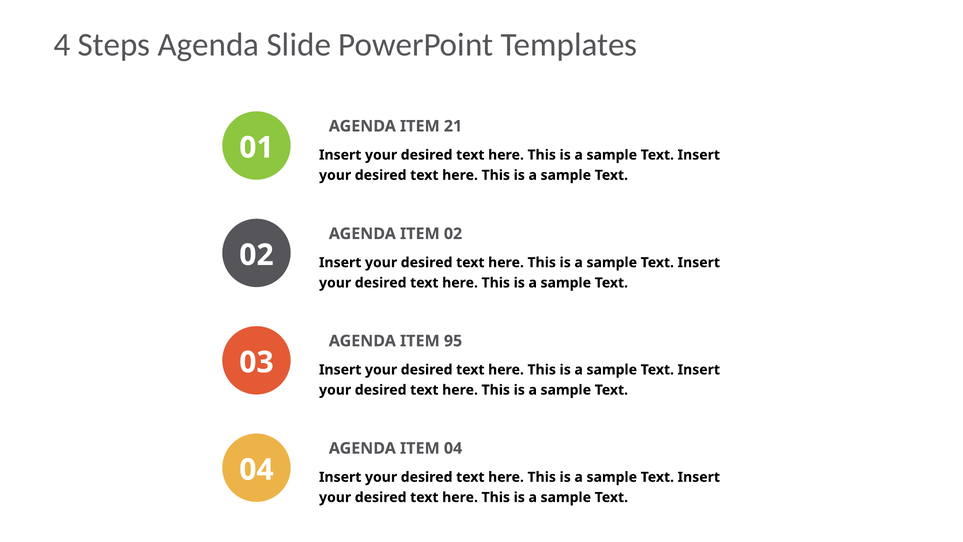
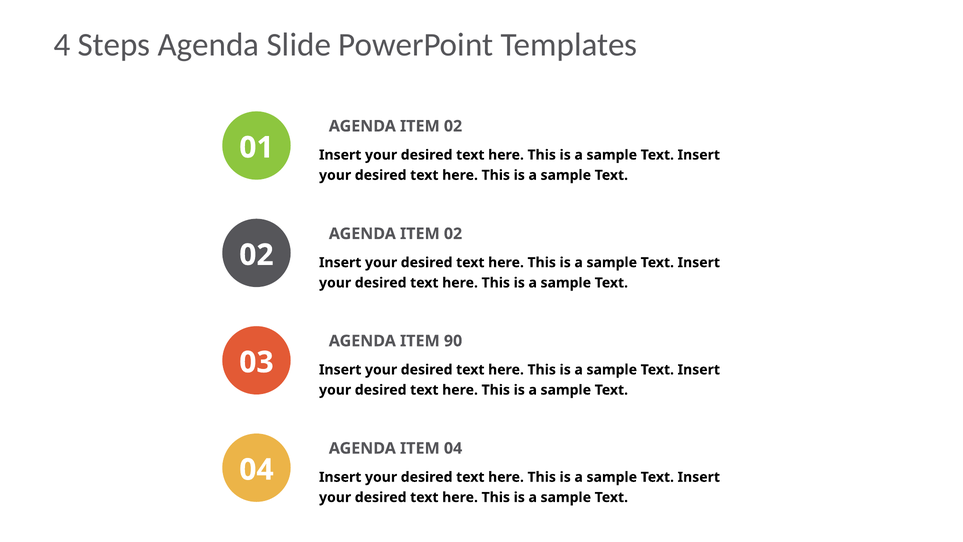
21 at (453, 126): 21 -> 02
95: 95 -> 90
